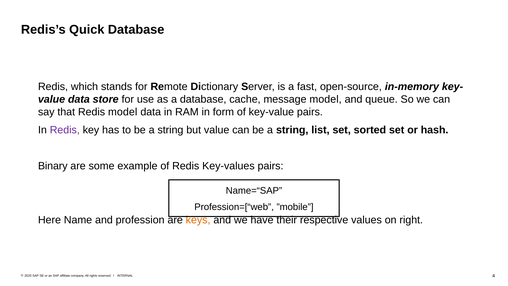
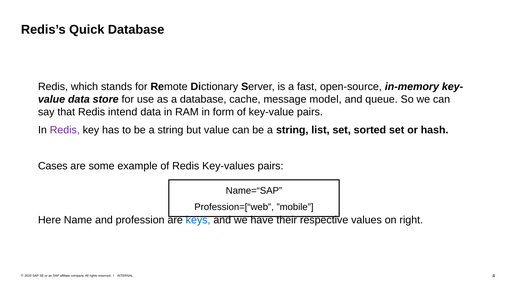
Redis model: model -> intend
Binary: Binary -> Cases
keys colour: orange -> blue
